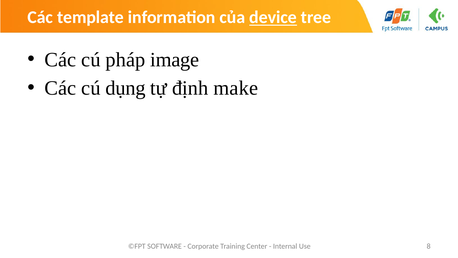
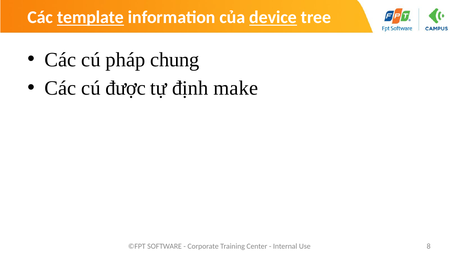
template underline: none -> present
image: image -> chung
dụng: dụng -> được
